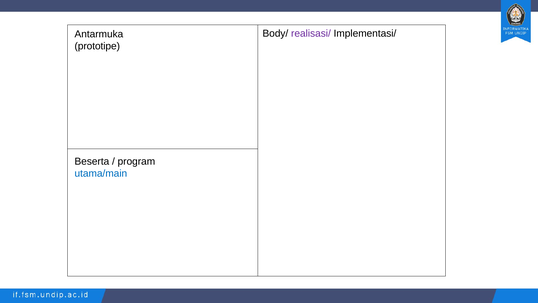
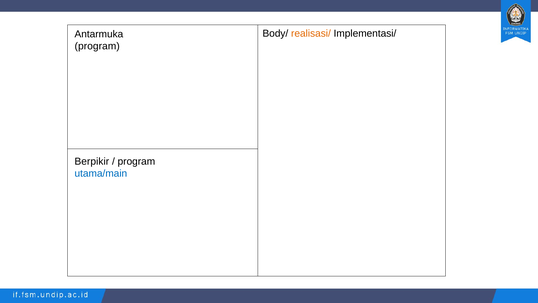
realisasi/ colour: purple -> orange
prototipe at (97, 46): prototipe -> program
Beserta: Beserta -> Berpikir
